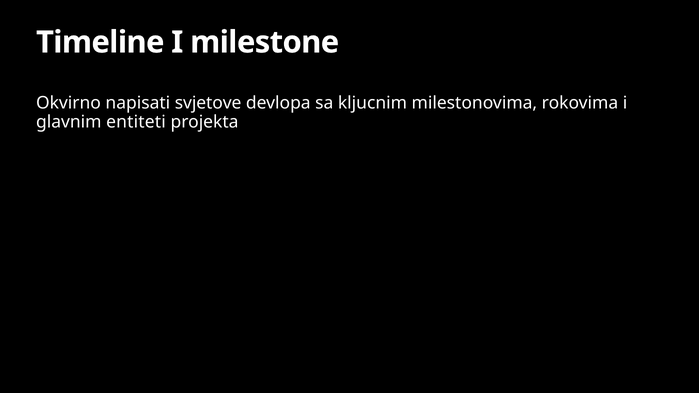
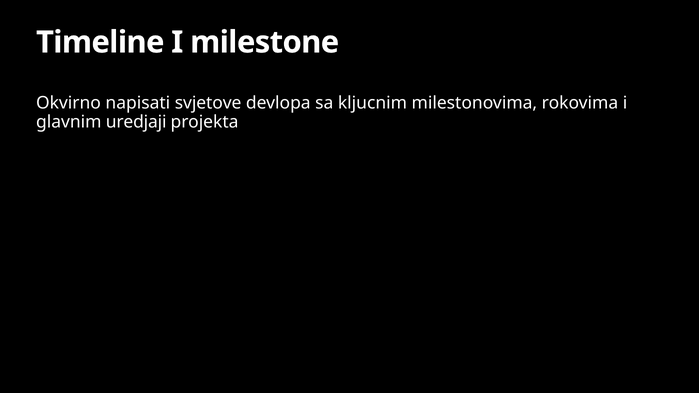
entiteti: entiteti -> uredjaji
